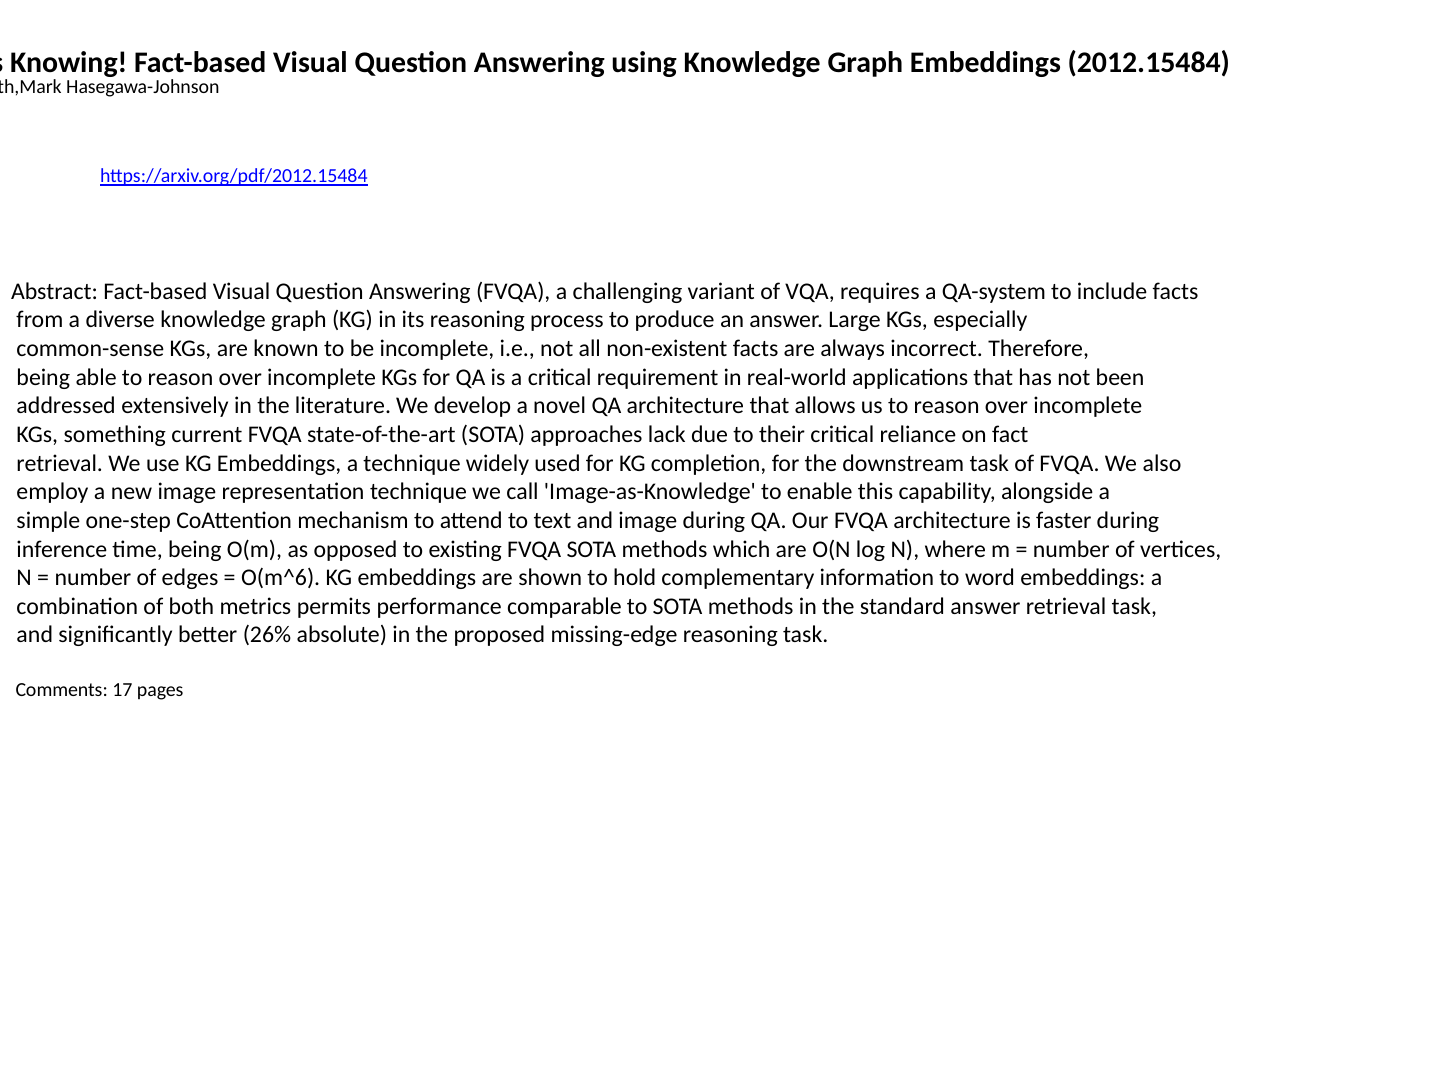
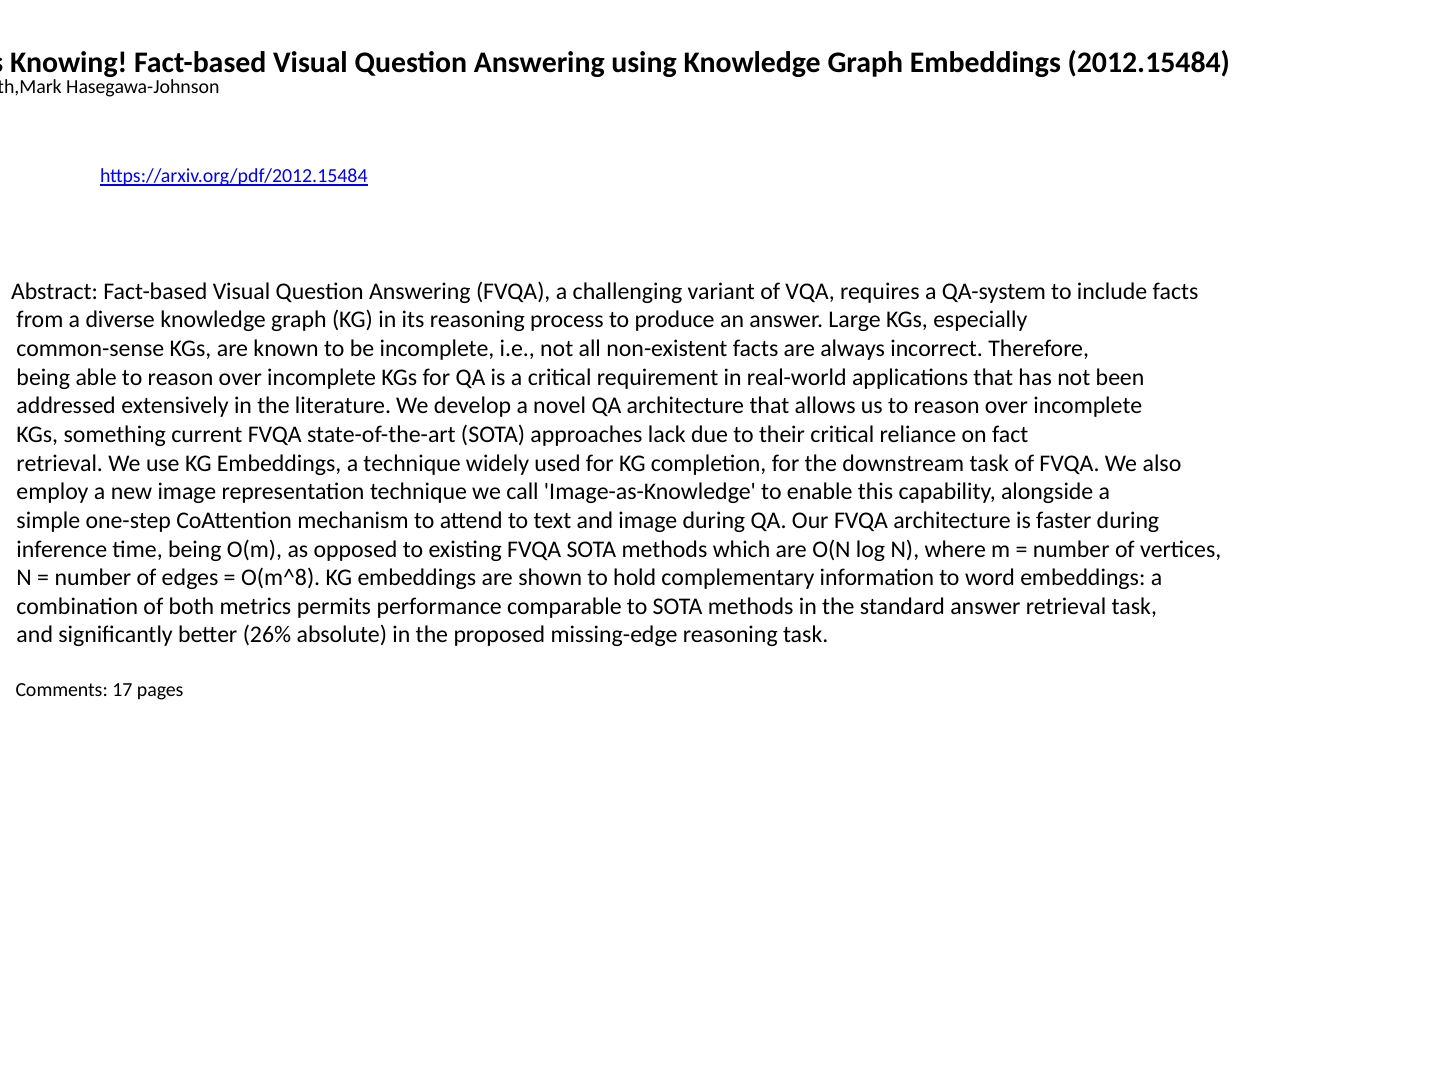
O(m^6: O(m^6 -> O(m^8
